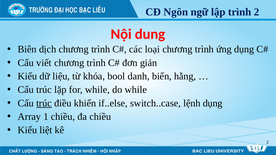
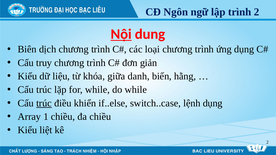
Nội underline: none -> present
viết: viết -> truy
bool: bool -> giữa
